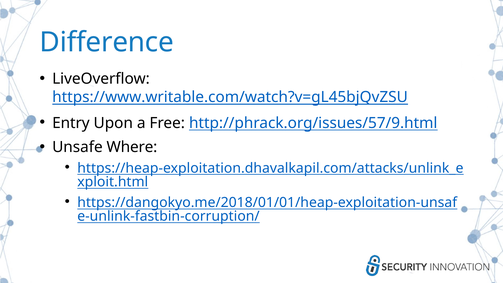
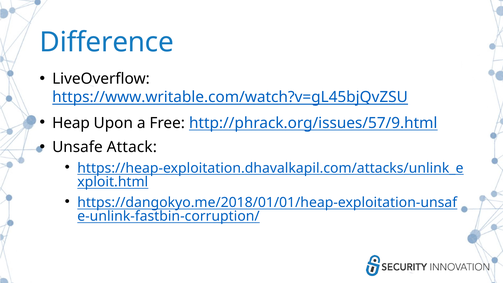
Entry: Entry -> Heap
Where: Where -> Attack
